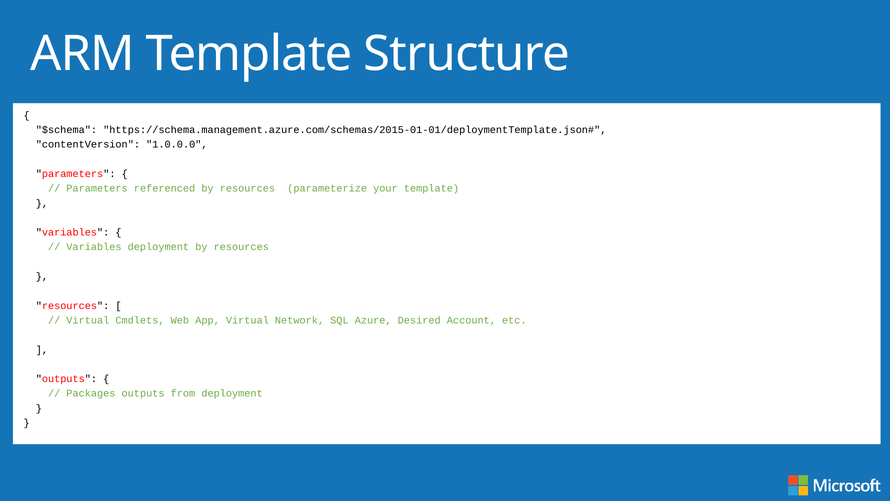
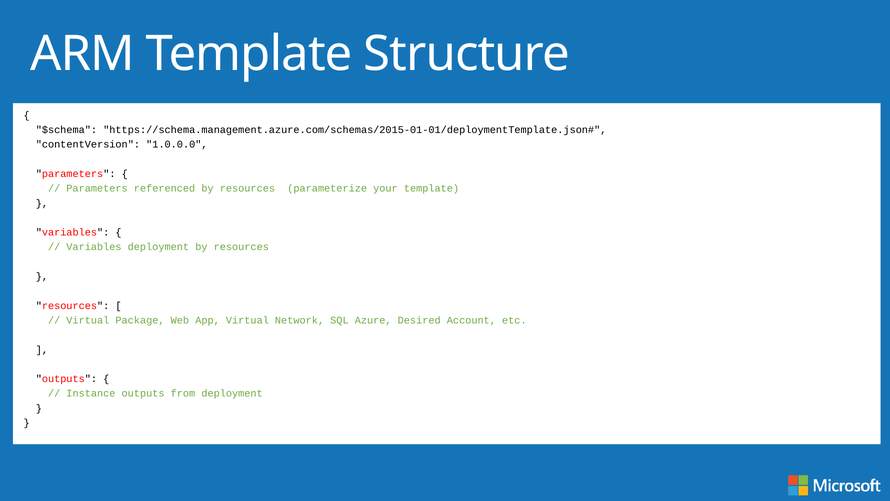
Cmdlets: Cmdlets -> Package
Packages: Packages -> Instance
